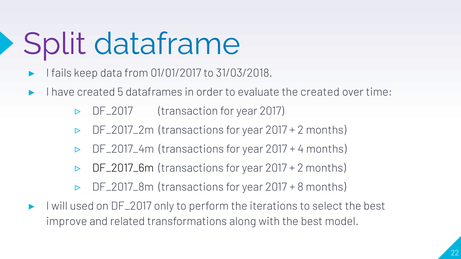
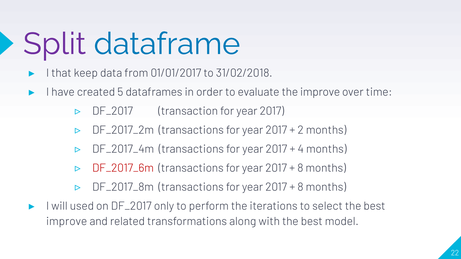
fails: fails -> that
31/03/2018: 31/03/2018 -> 31/02/2018
the created: created -> improve
DF_2017_6m colour: black -> red
2 at (300, 168): 2 -> 8
